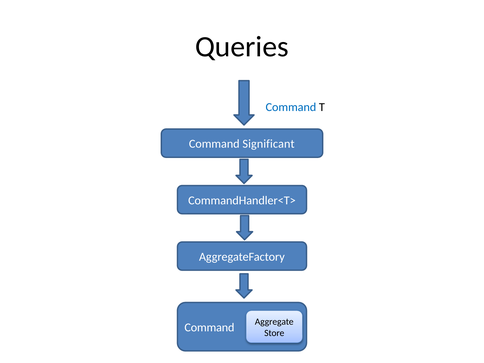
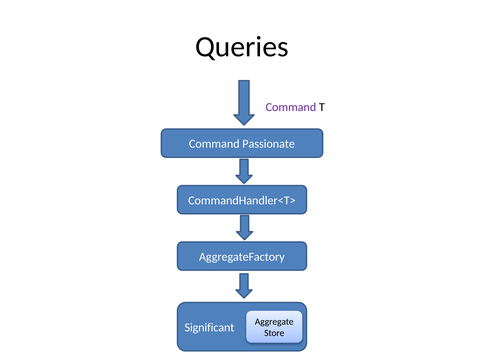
Command at (291, 107) colour: blue -> purple
Significant: Significant -> Passionate
Command at (209, 328): Command -> Significant
